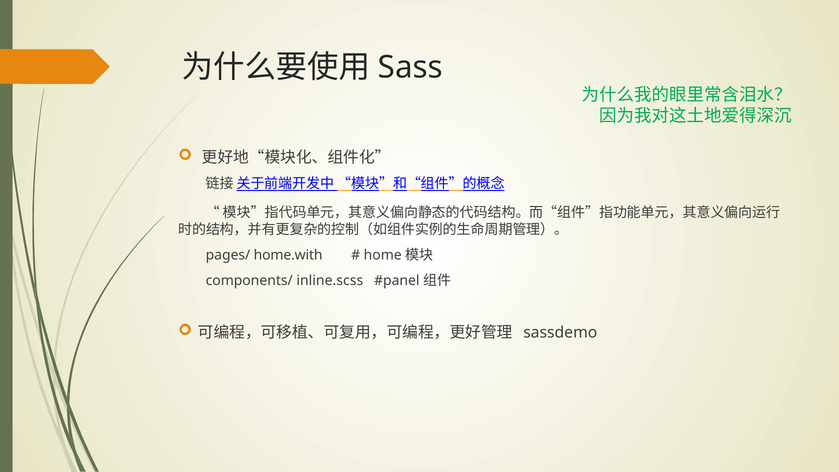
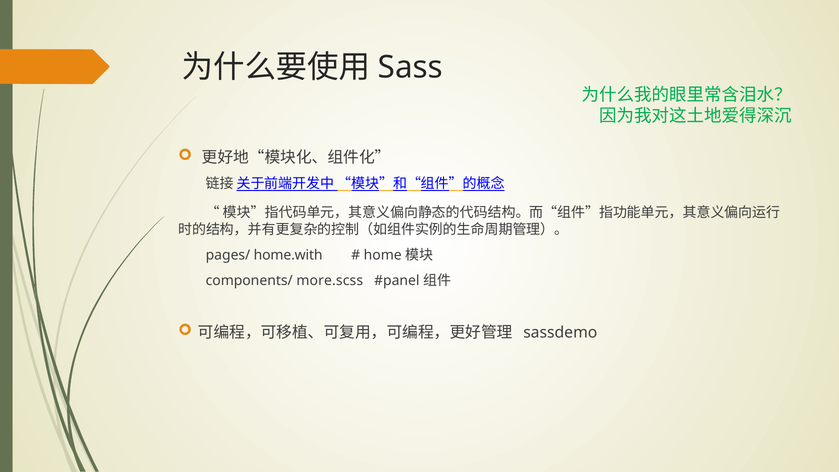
inline.scss: inline.scss -> more.scss
